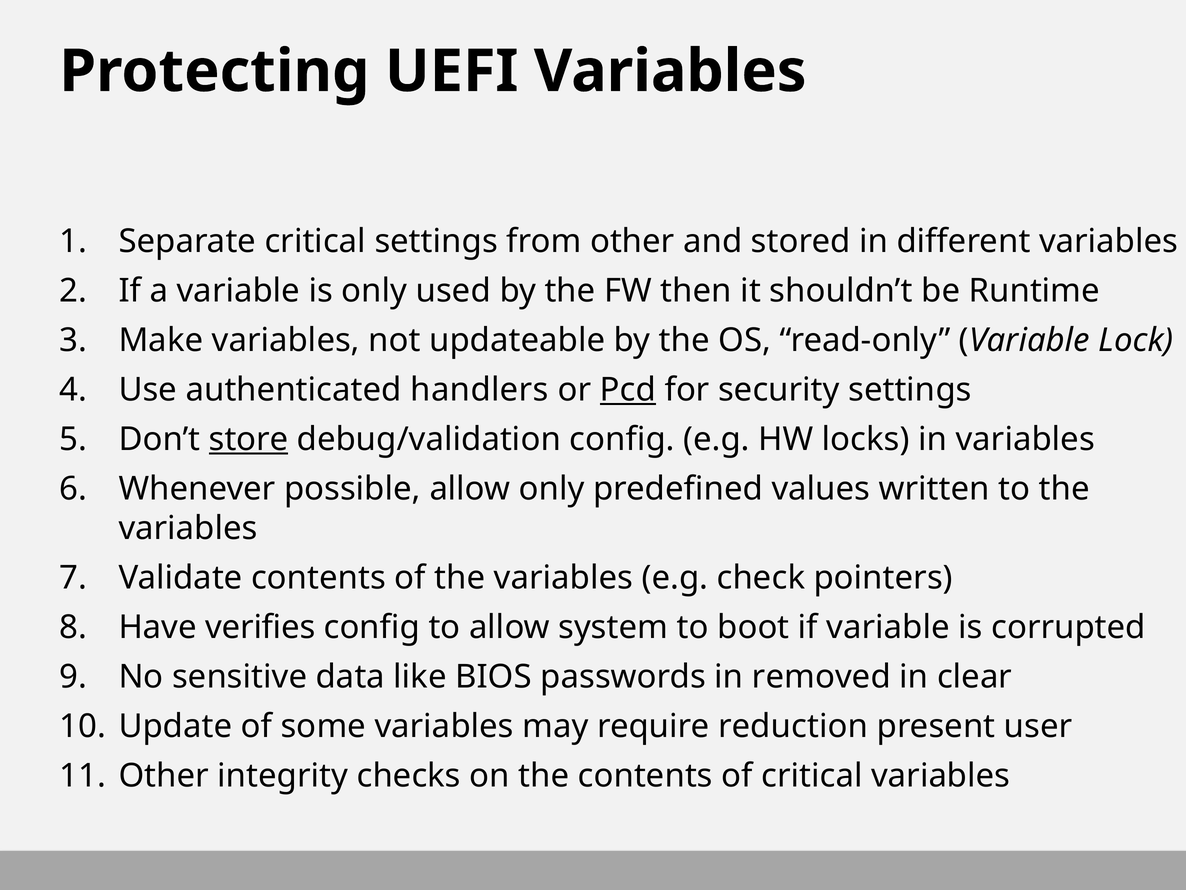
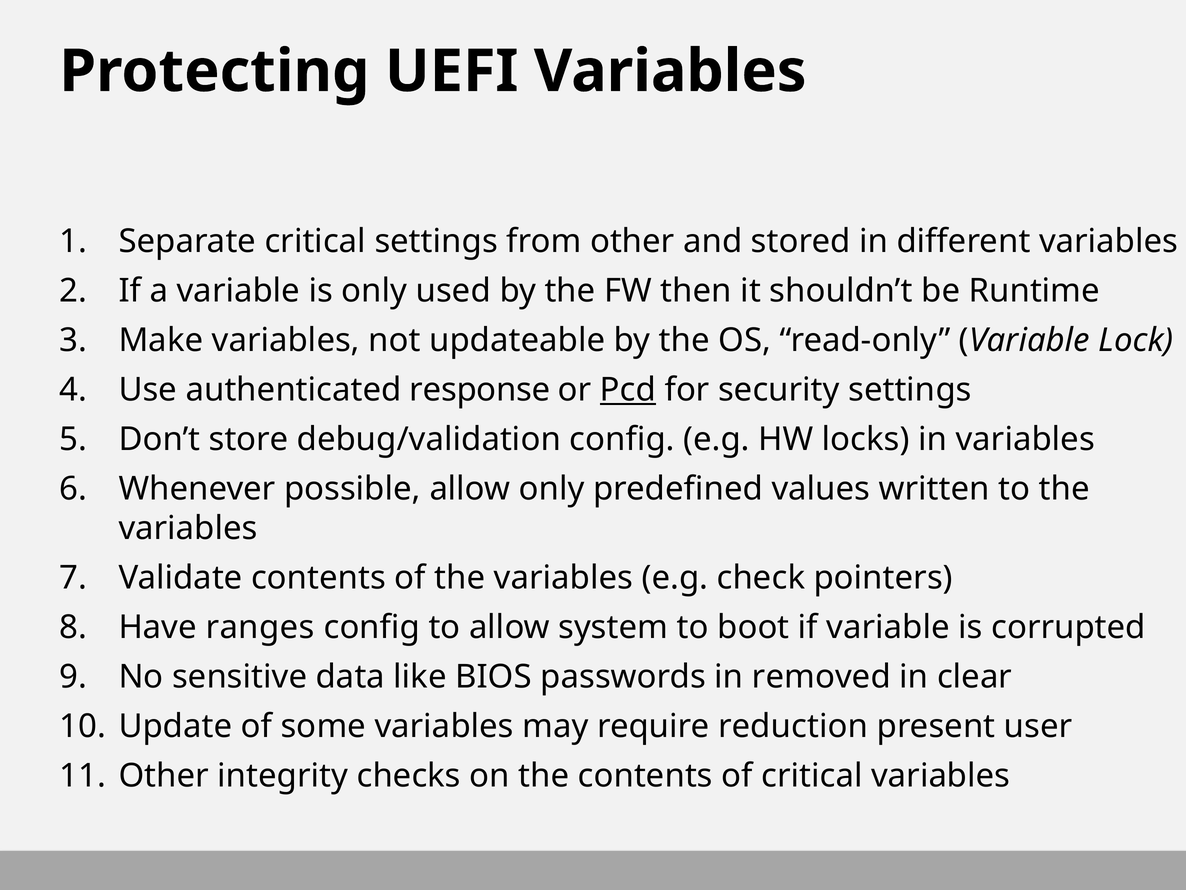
handlers: handlers -> response
store underline: present -> none
verifies: verifies -> ranges
